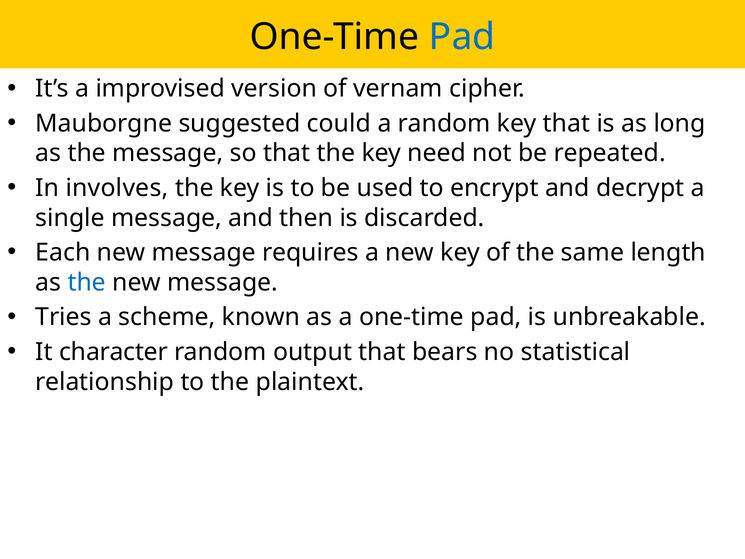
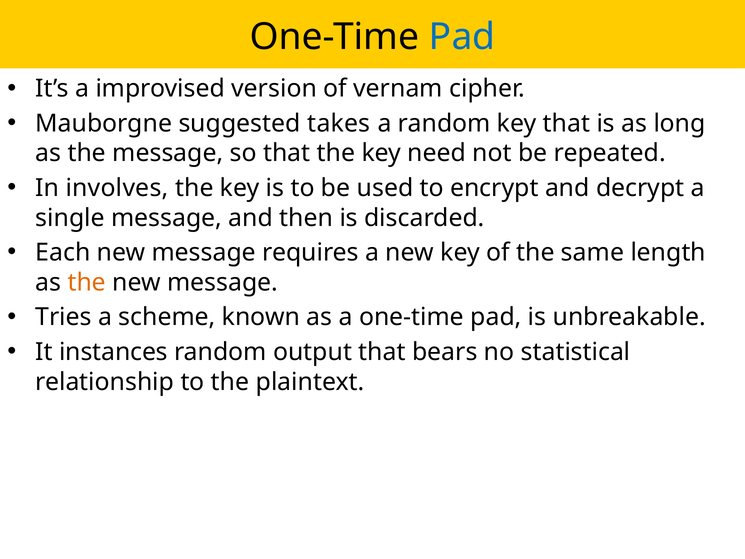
could: could -> takes
the at (87, 282) colour: blue -> orange
character: character -> instances
